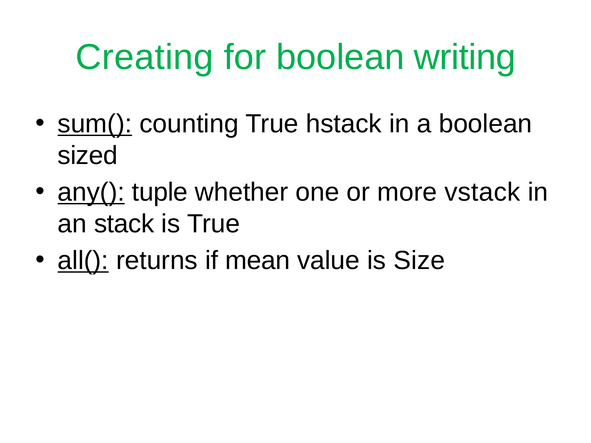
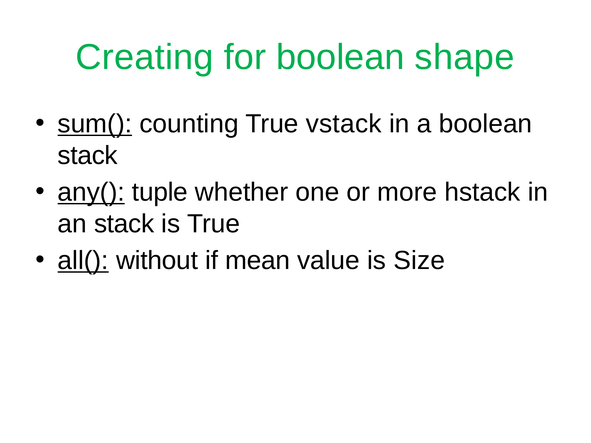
writing: writing -> shape
hstack: hstack -> vstack
sized at (88, 156): sized -> stack
vstack: vstack -> hstack
returns: returns -> without
